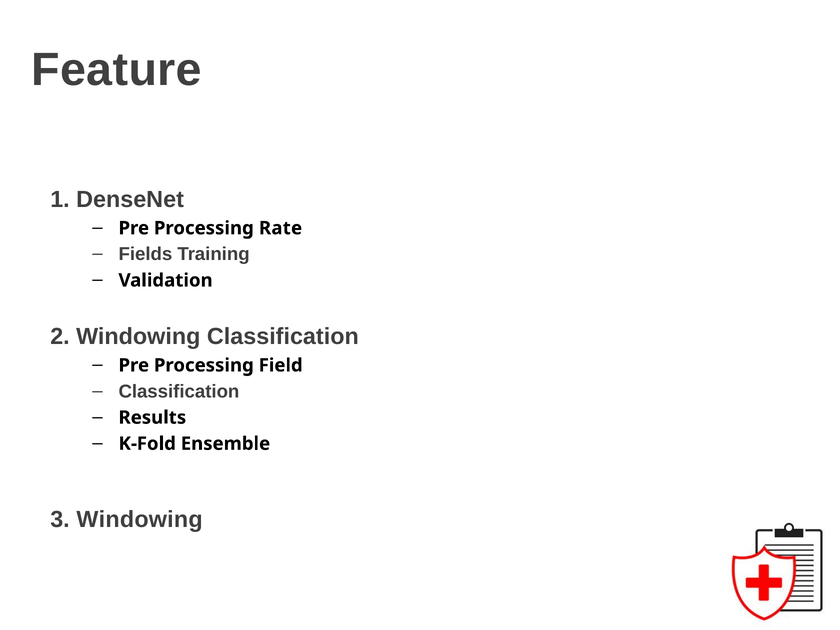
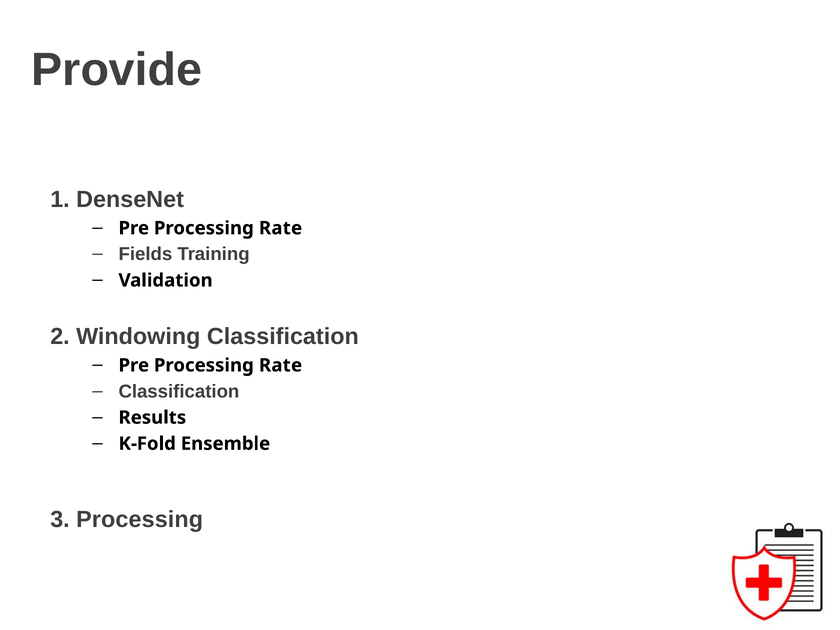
Feature: Feature -> Provide
Field at (281, 365): Field -> Rate
3 Windowing: Windowing -> Processing
